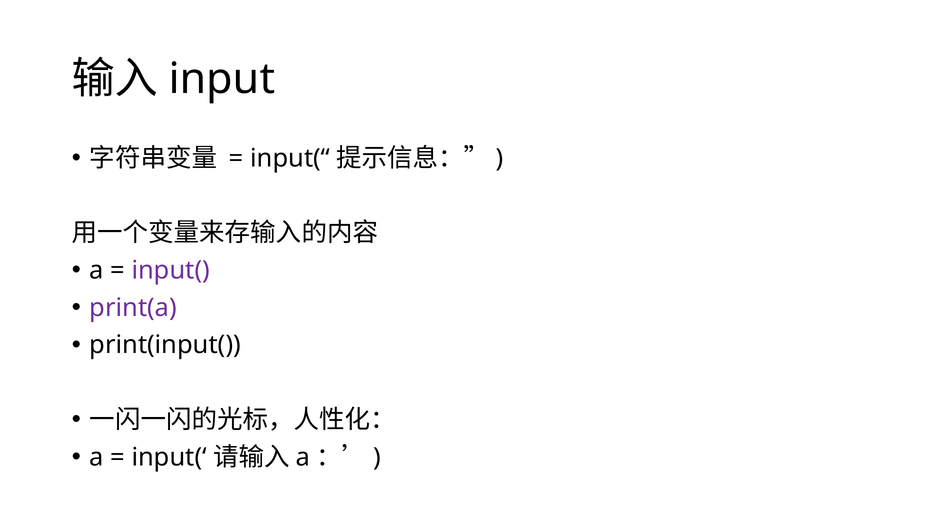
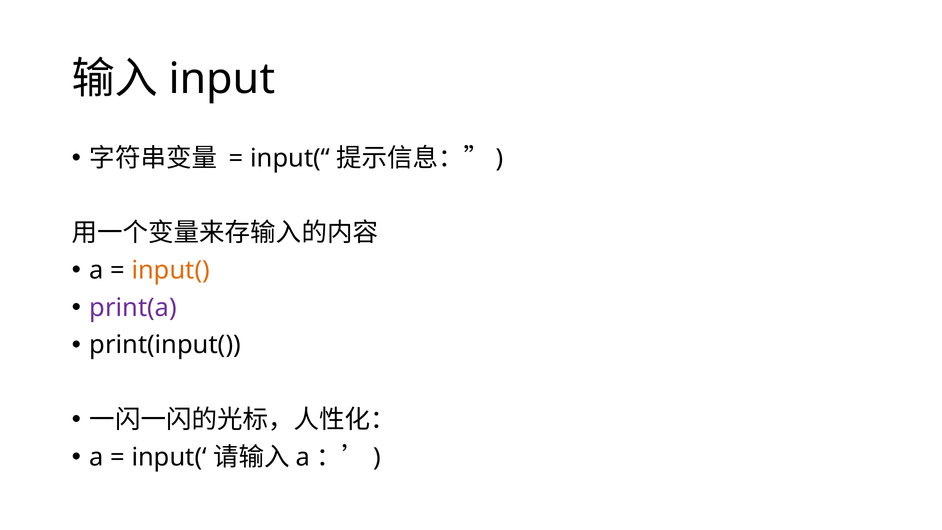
input( colour: purple -> orange
